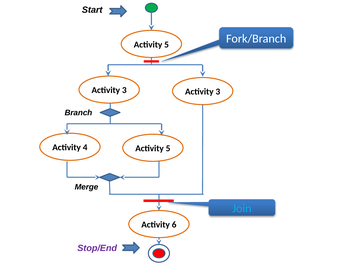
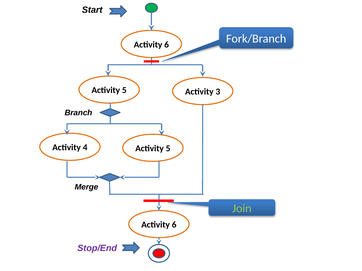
5 at (167, 45): 5 -> 6
3 at (124, 90): 3 -> 5
Join colour: light blue -> light green
